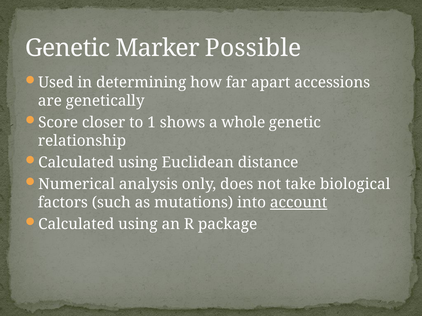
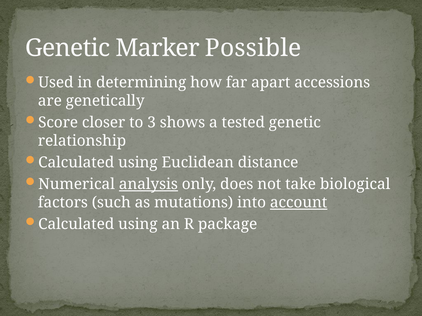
1: 1 -> 3
whole: whole -> tested
analysis underline: none -> present
